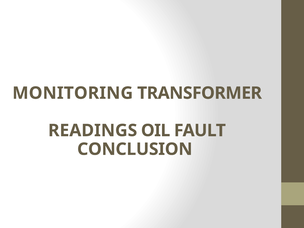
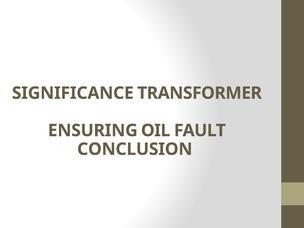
MONITORING: MONITORING -> SIGNIFICANCE
READINGS: READINGS -> ENSURING
